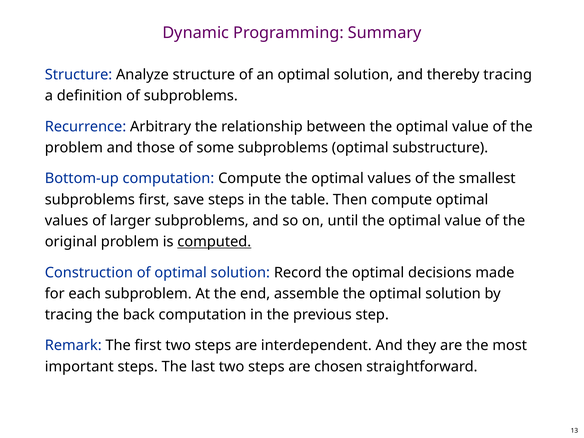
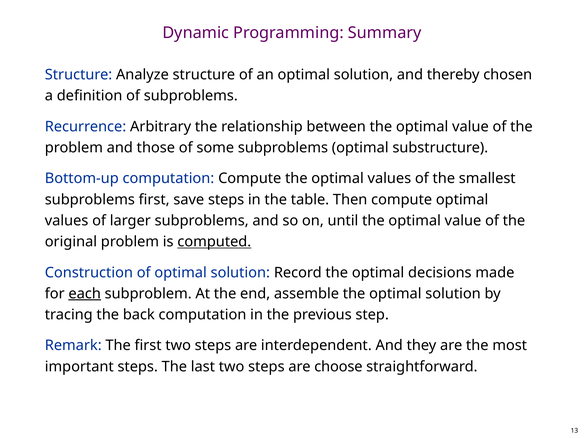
thereby tracing: tracing -> chosen
each underline: none -> present
chosen: chosen -> choose
